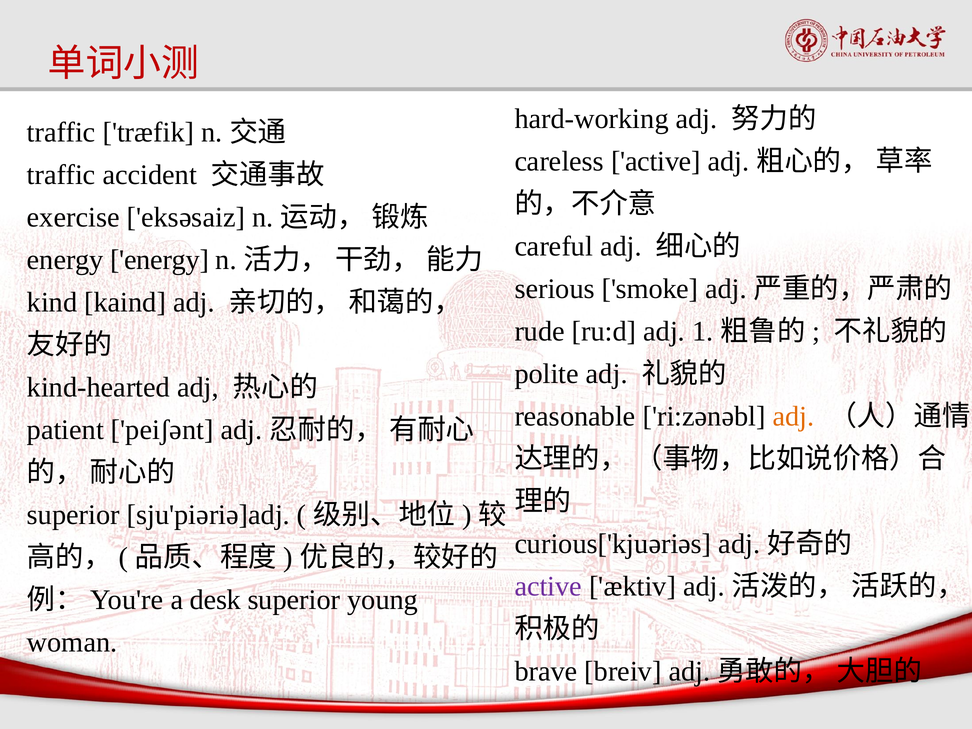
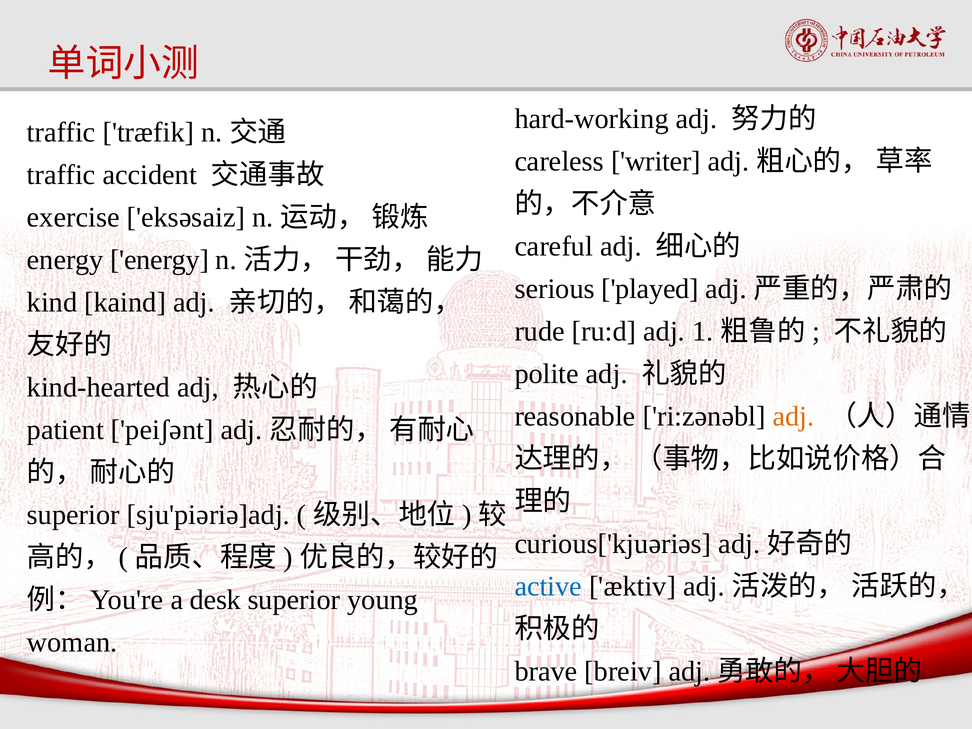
careless active: active -> writer
smoke: smoke -> played
active at (548, 586) colour: purple -> blue
